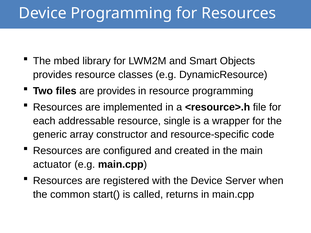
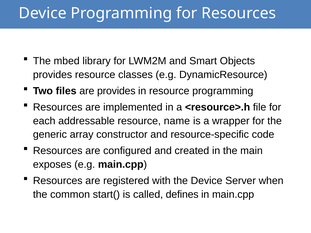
single: single -> name
actuator: actuator -> exposes
returns: returns -> defines
